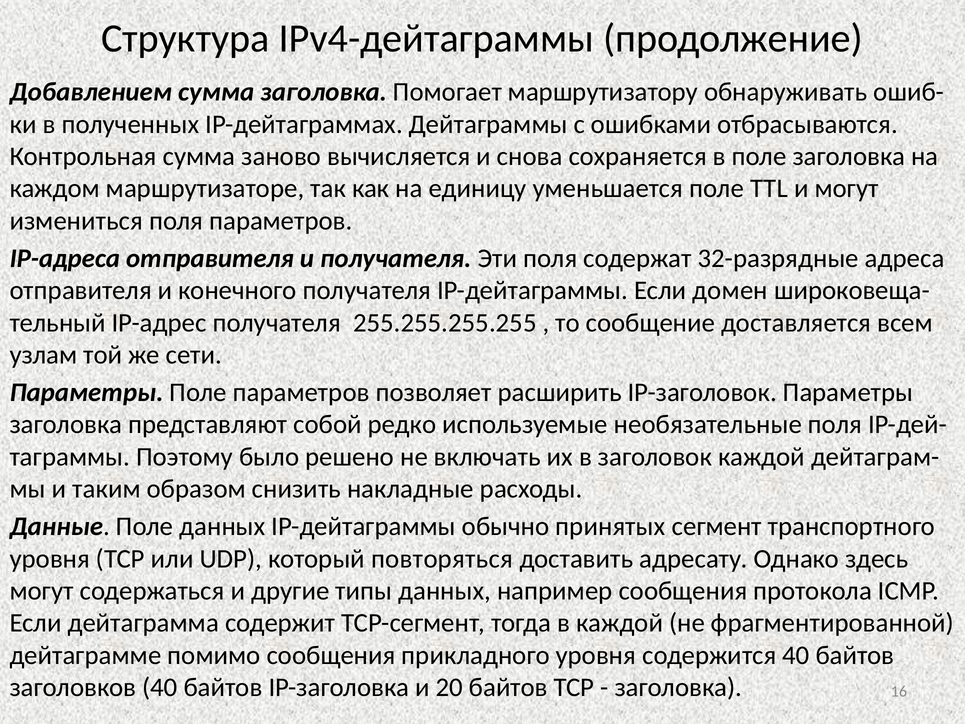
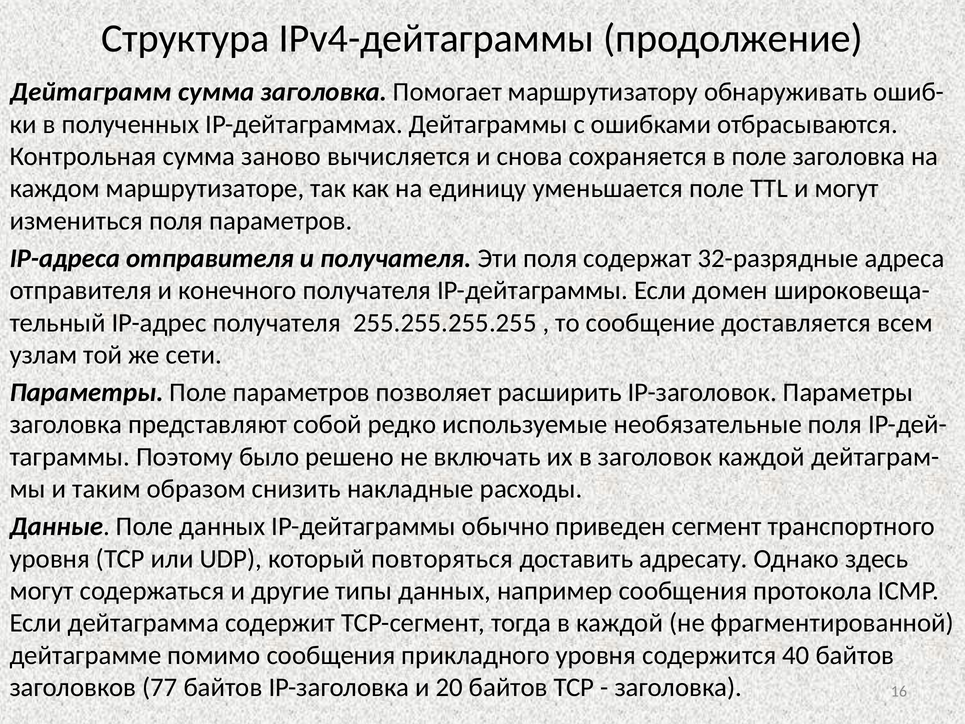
Добавлением: Добавлением -> Дейтаграмм
принятых: принятых -> приведен
заголовков 40: 40 -> 77
